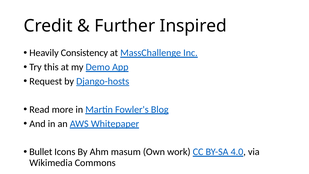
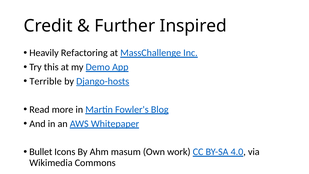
Consistency: Consistency -> Refactoring
Request: Request -> Terrible
